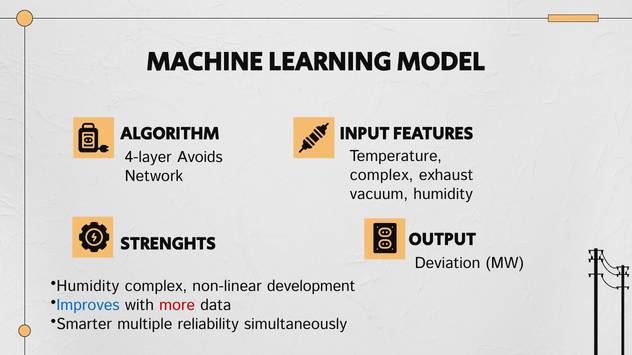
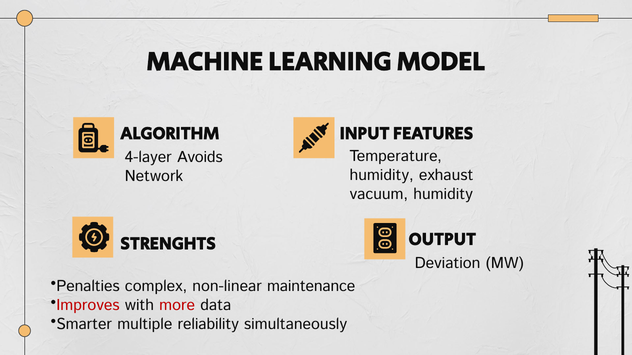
complex at (382, 175): complex -> humidity
Humidity at (88, 287): Humidity -> Penalties
development: development -> maintenance
Improves colour: blue -> red
